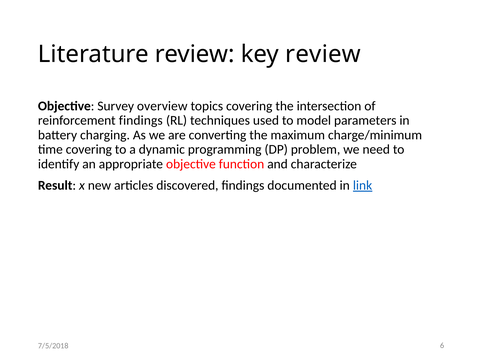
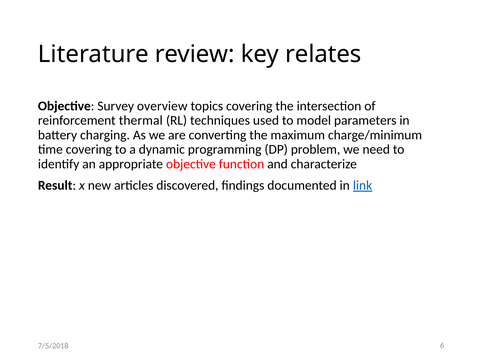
key review: review -> relates
reinforcement findings: findings -> thermal
